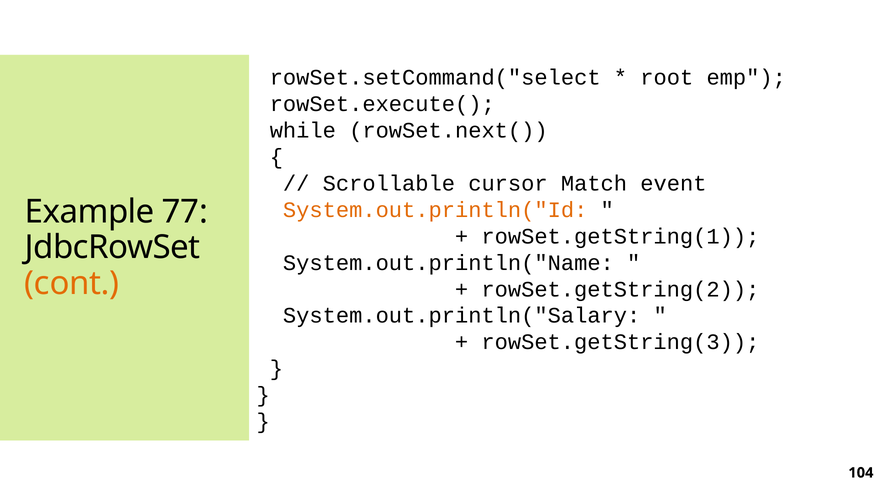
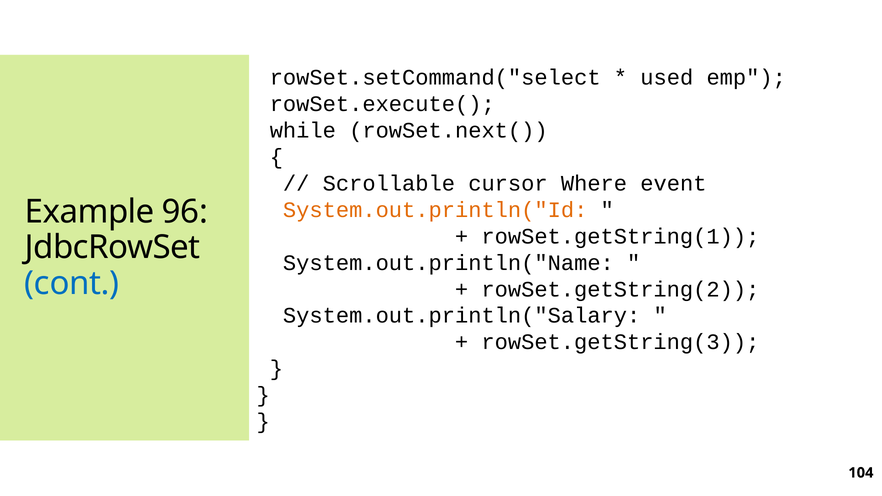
root: root -> used
Match: Match -> Where
77: 77 -> 96
cont colour: orange -> blue
